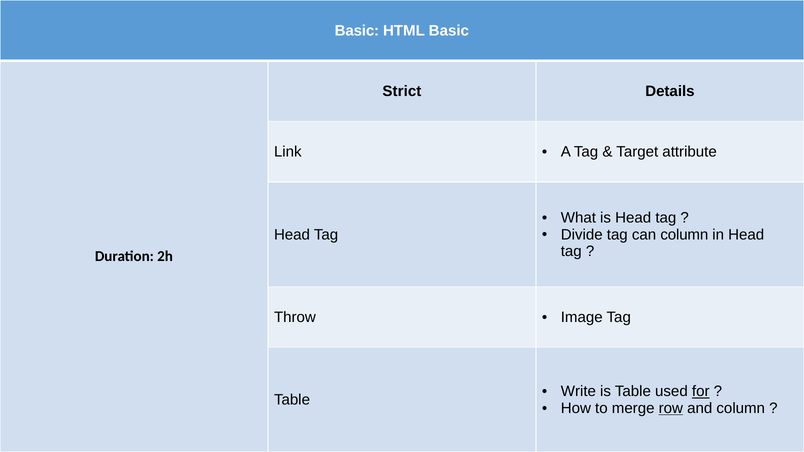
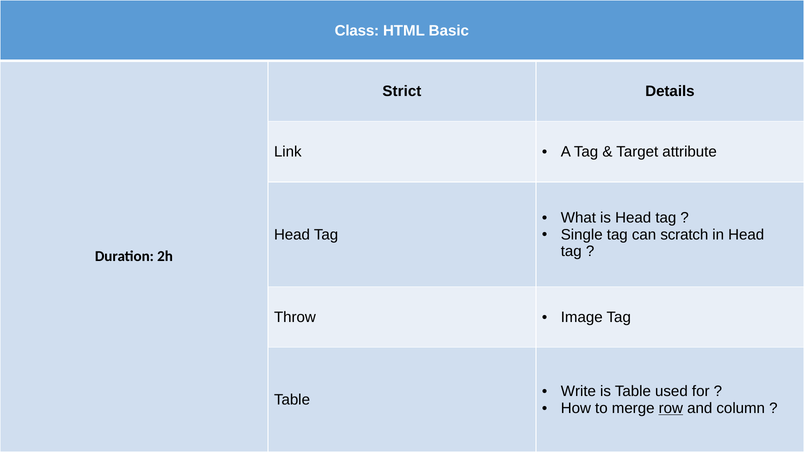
Basic at (357, 31): Basic -> Class
Divide: Divide -> Single
can column: column -> scratch
for underline: present -> none
